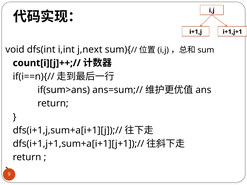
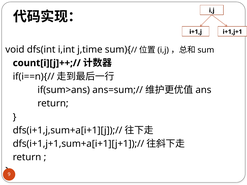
j,next: j,next -> j,time
